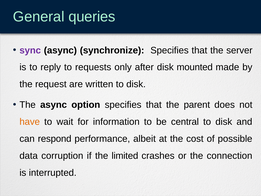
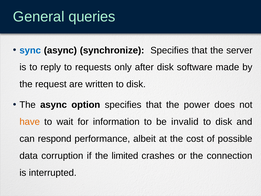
sync colour: purple -> blue
mounted: mounted -> software
parent: parent -> power
central: central -> invalid
